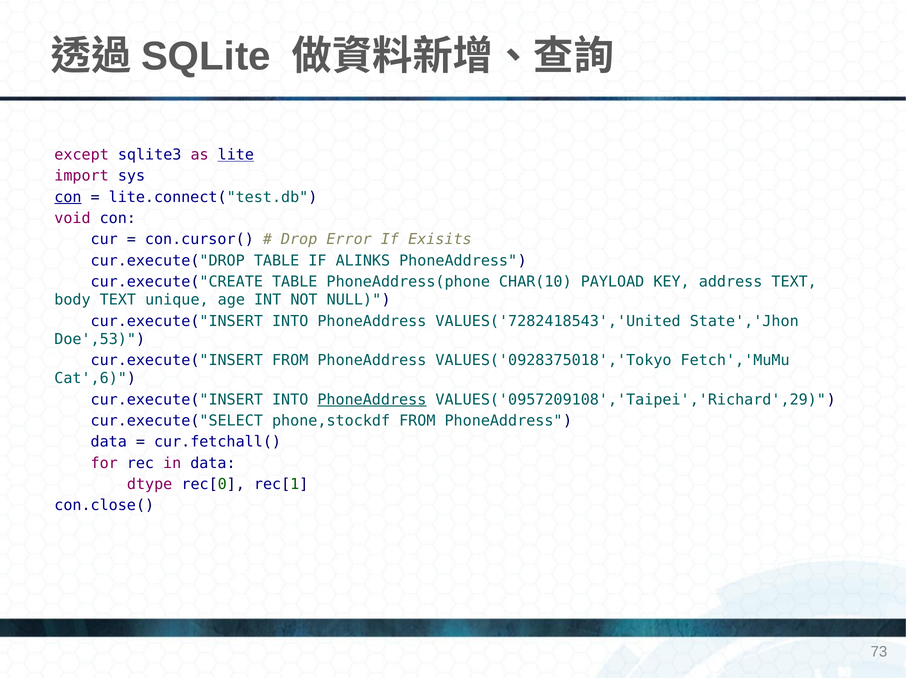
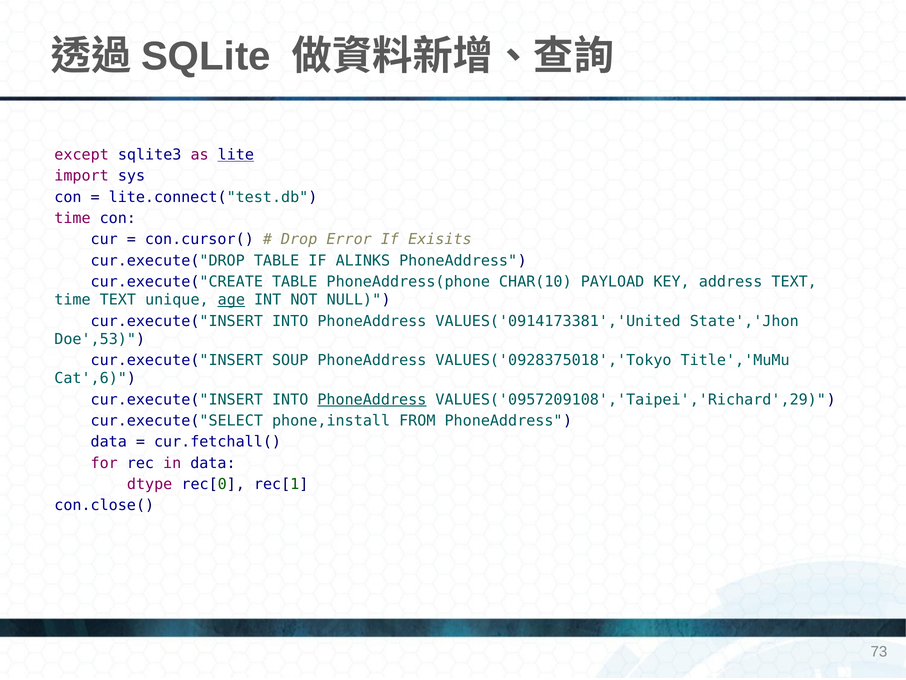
con at (68, 197) underline: present -> none
void at (72, 218): void -> time
body at (72, 300): body -> time
age underline: none -> present
VALUES('7282418543','United: VALUES('7282418543','United -> VALUES('0914173381','United
cur.execute("INSERT FROM: FROM -> SOUP
Fetch','MuMu: Fetch','MuMu -> Title','MuMu
phone,stockdf: phone,stockdf -> phone,install
